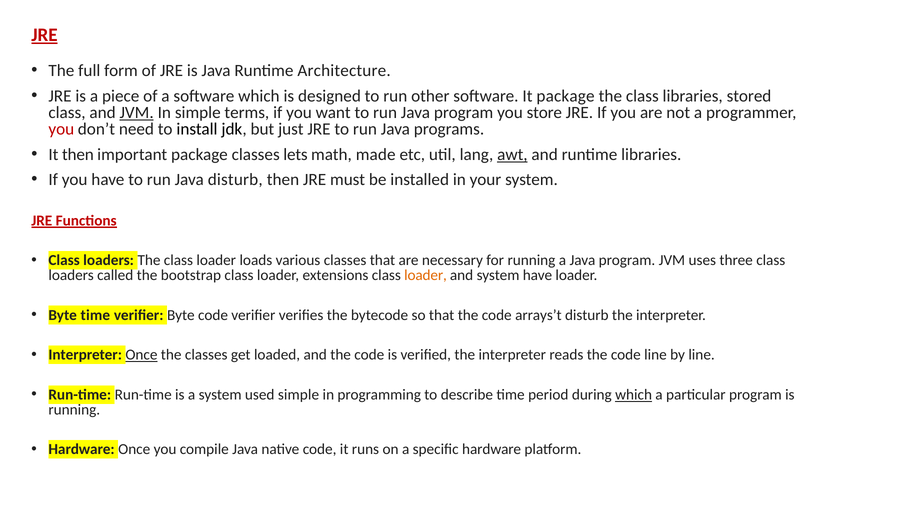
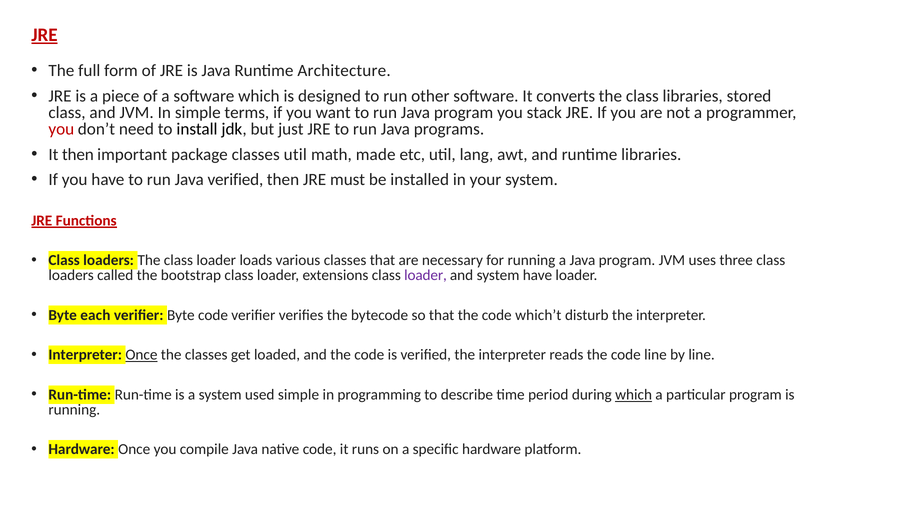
It package: package -> converts
JVM at (137, 113) underline: present -> none
store: store -> stack
classes lets: lets -> util
awt underline: present -> none
Java disturb: disturb -> verified
loader at (426, 275) colour: orange -> purple
Byte time: time -> each
arrays’t: arrays’t -> which’t
